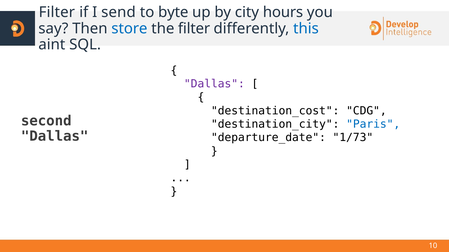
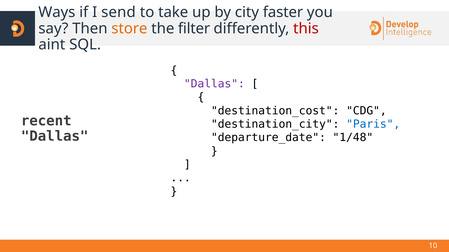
Filter at (57, 12): Filter -> Ways
byte: byte -> take
hours: hours -> faster
store colour: blue -> orange
this colour: blue -> red
second: second -> recent
1/73: 1/73 -> 1/48
